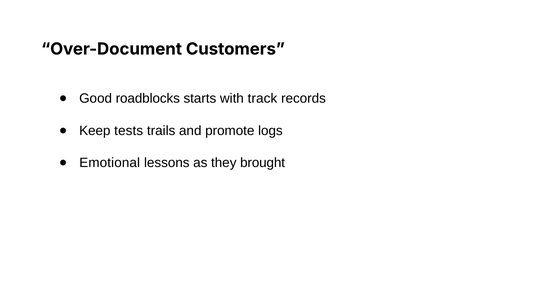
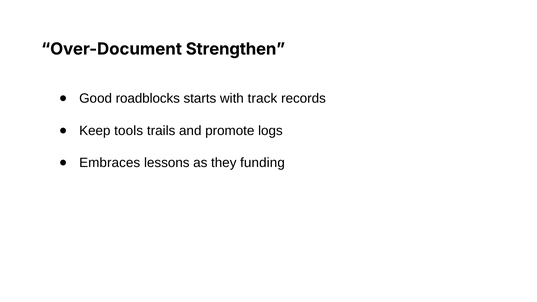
Customers: Customers -> Strengthen
tests: tests -> tools
Emotional: Emotional -> Embraces
brought: brought -> funding
